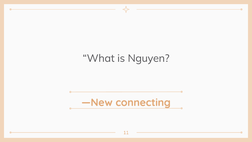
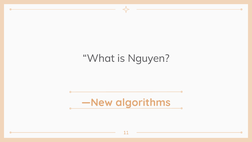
connecting: connecting -> algorithms
